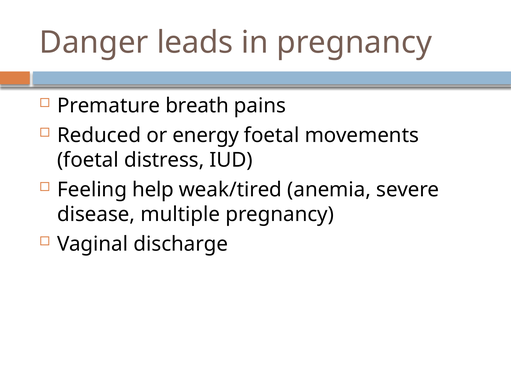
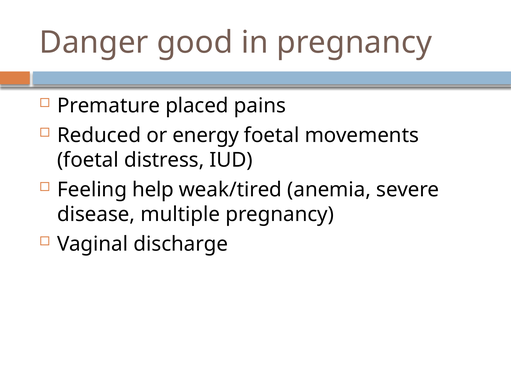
leads: leads -> good
breath: breath -> placed
